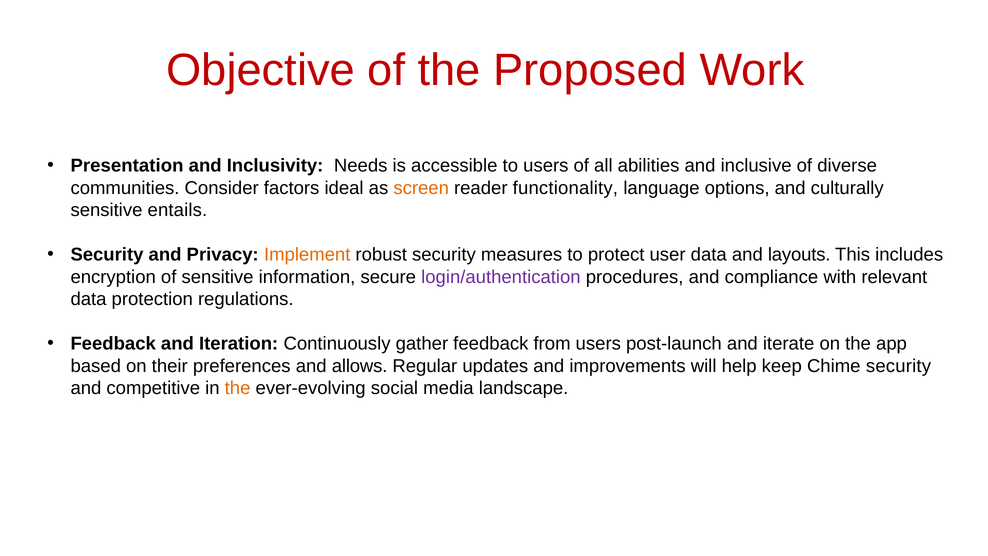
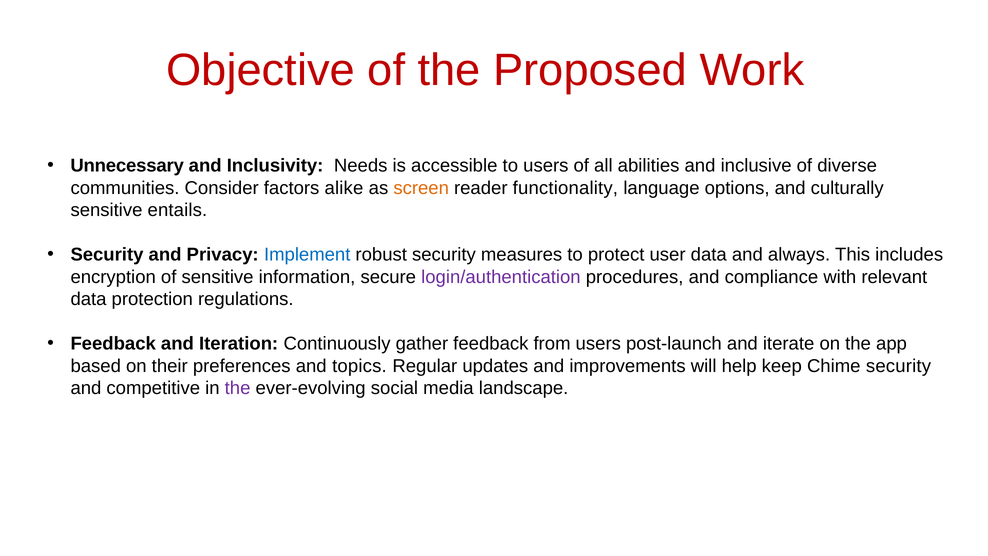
Presentation: Presentation -> Unnecessary
ideal: ideal -> alike
Implement colour: orange -> blue
layouts: layouts -> always
allows: allows -> topics
the at (238, 388) colour: orange -> purple
